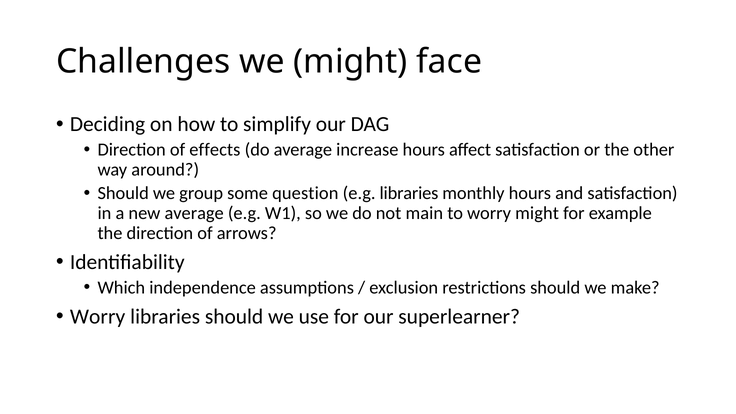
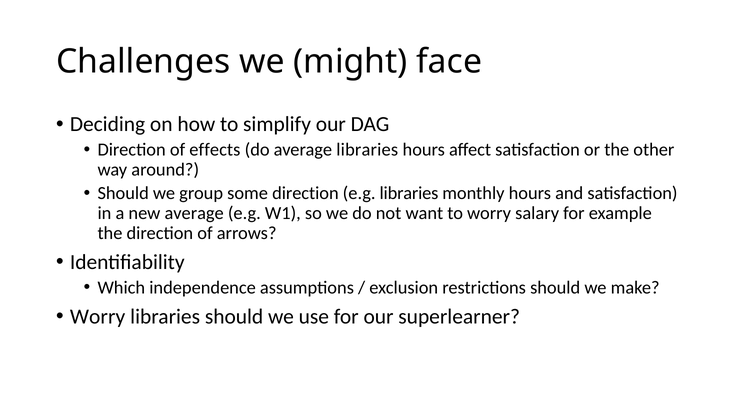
average increase: increase -> libraries
some question: question -> direction
main: main -> want
worry might: might -> salary
